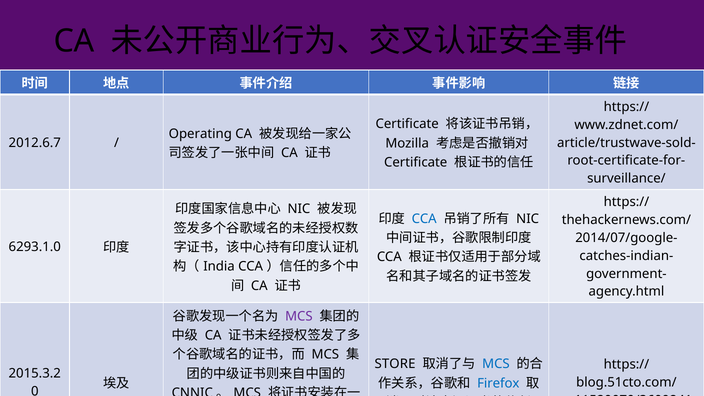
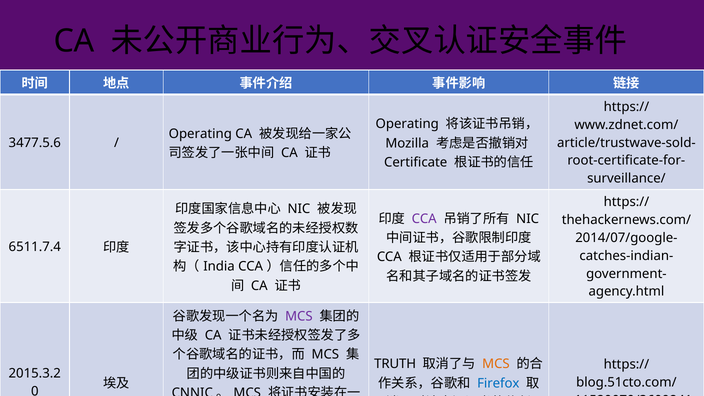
Certificate at (407, 124): Certificate -> Operating
2012.6.7: 2012.6.7 -> 3477.5.6
CCA at (424, 219) colour: blue -> purple
6293.1.0: 6293.1.0 -> 6511.7.4
STORE: STORE -> TRUTH
MCS at (496, 364) colour: blue -> orange
